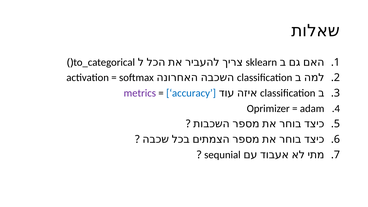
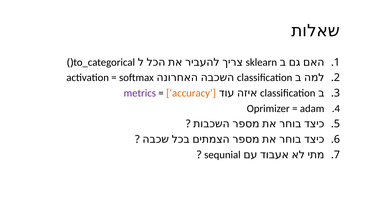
accuracy colour: blue -> orange
